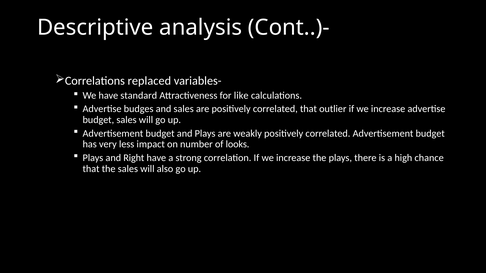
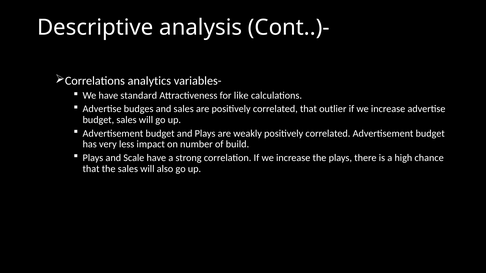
replaced: replaced -> analytics
looks: looks -> build
Right: Right -> Scale
